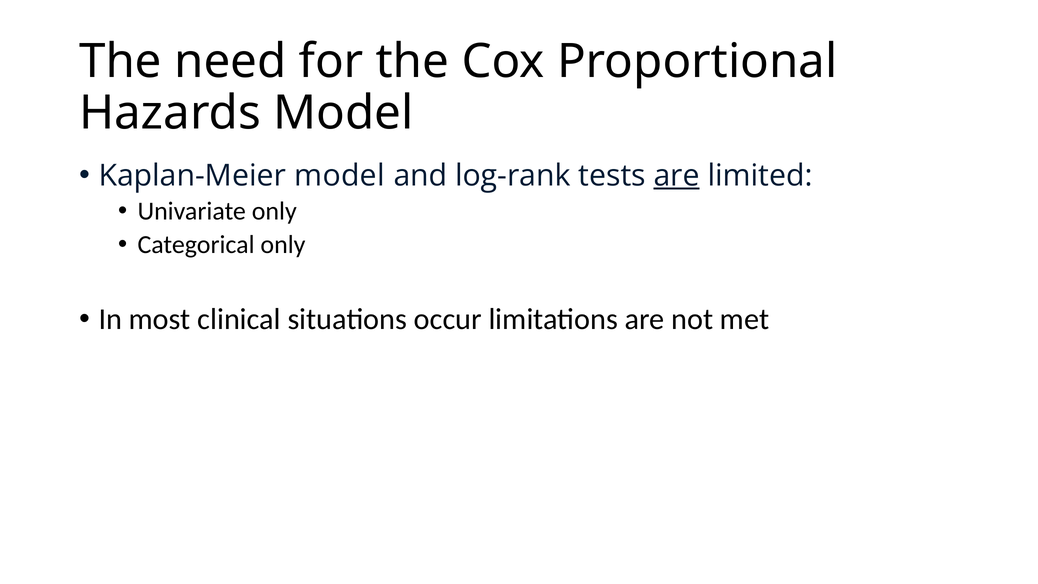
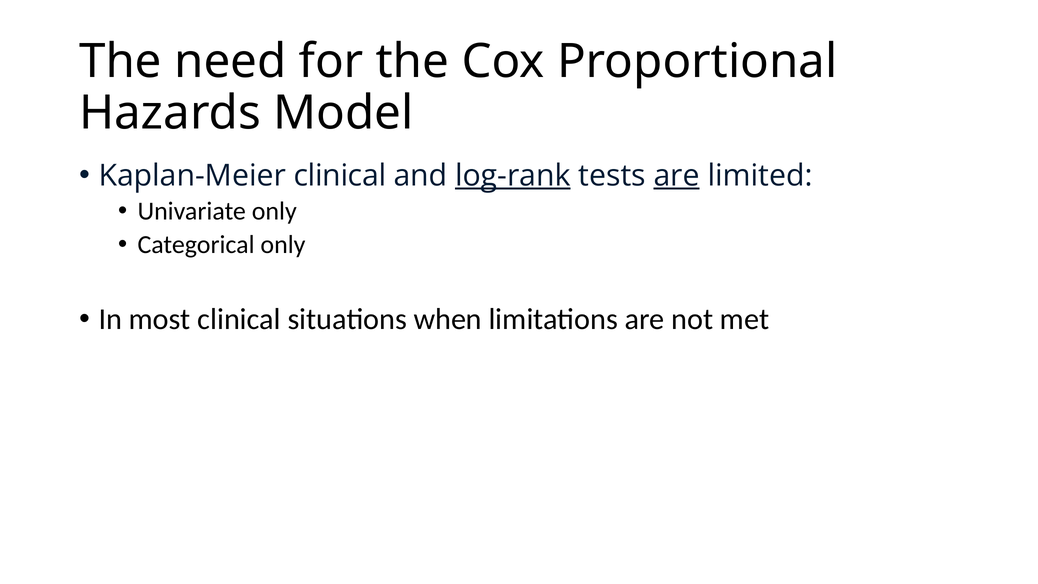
Kaplan-Meier model: model -> clinical
log-rank underline: none -> present
occur: occur -> when
